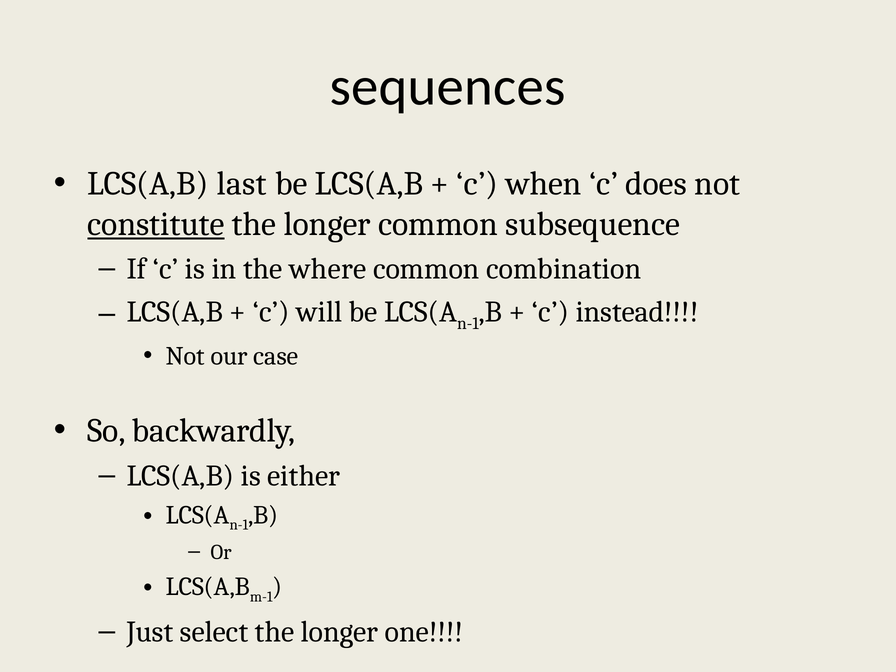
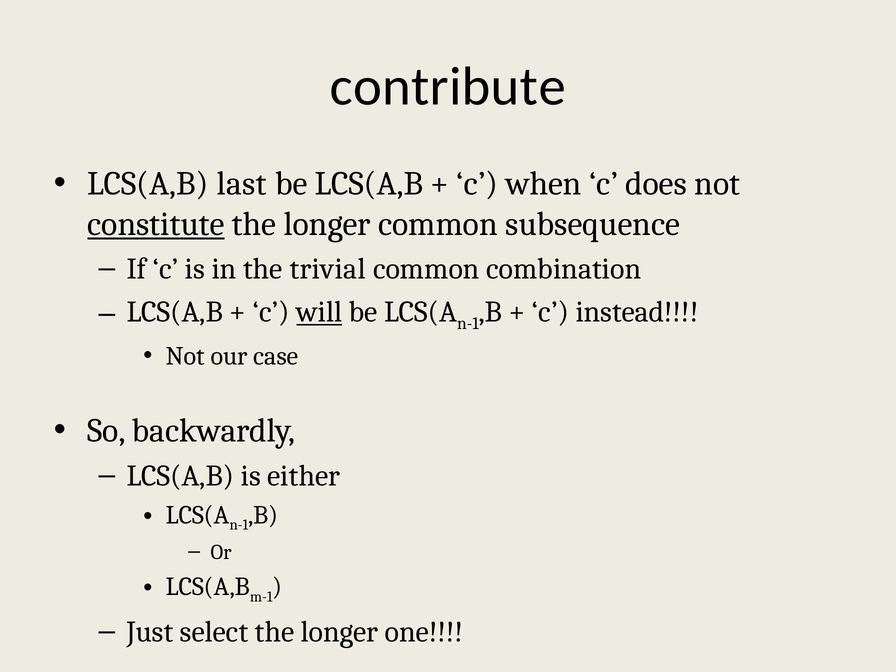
sequences: sequences -> contribute
where: where -> trivial
will underline: none -> present
